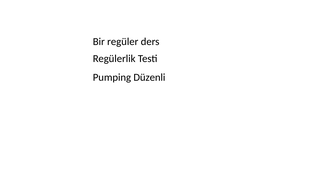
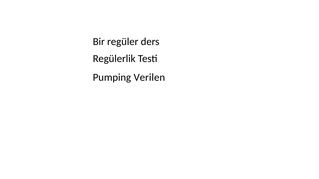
Düzenli: Düzenli -> Verilen
